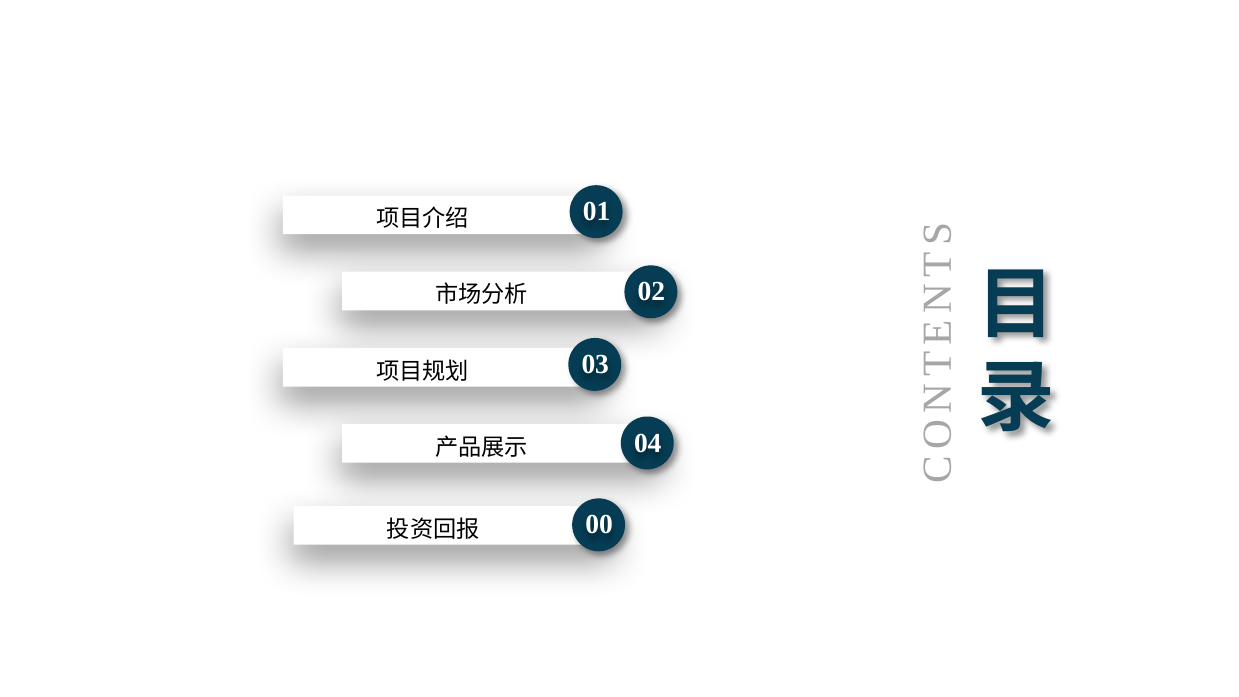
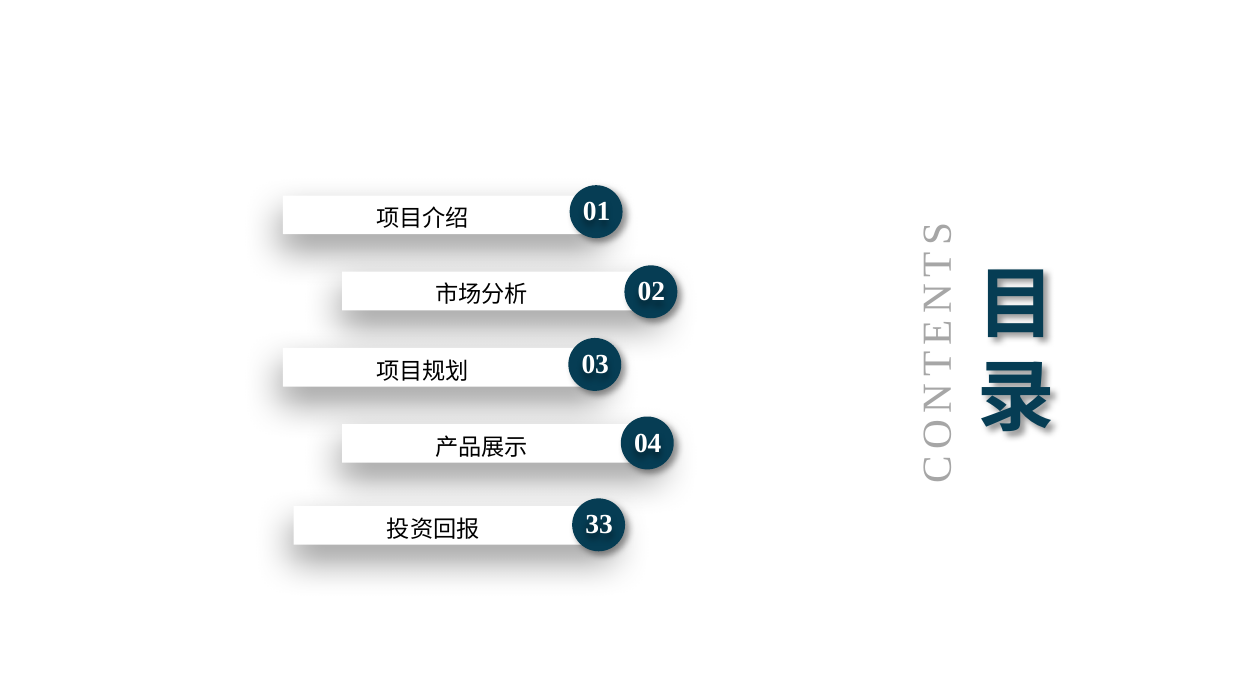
00: 00 -> 33
